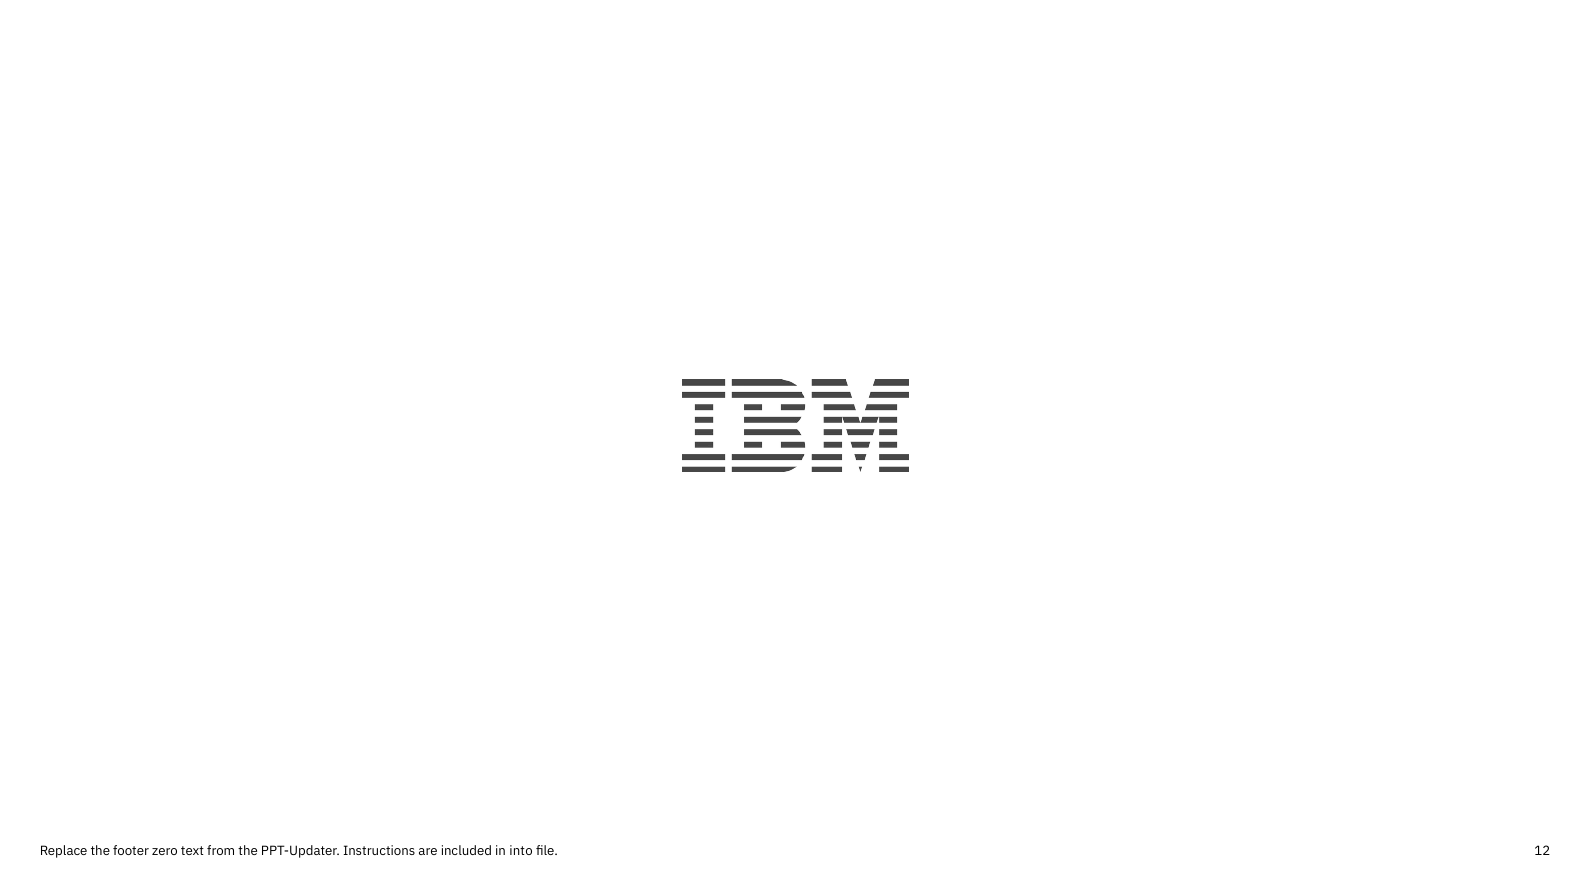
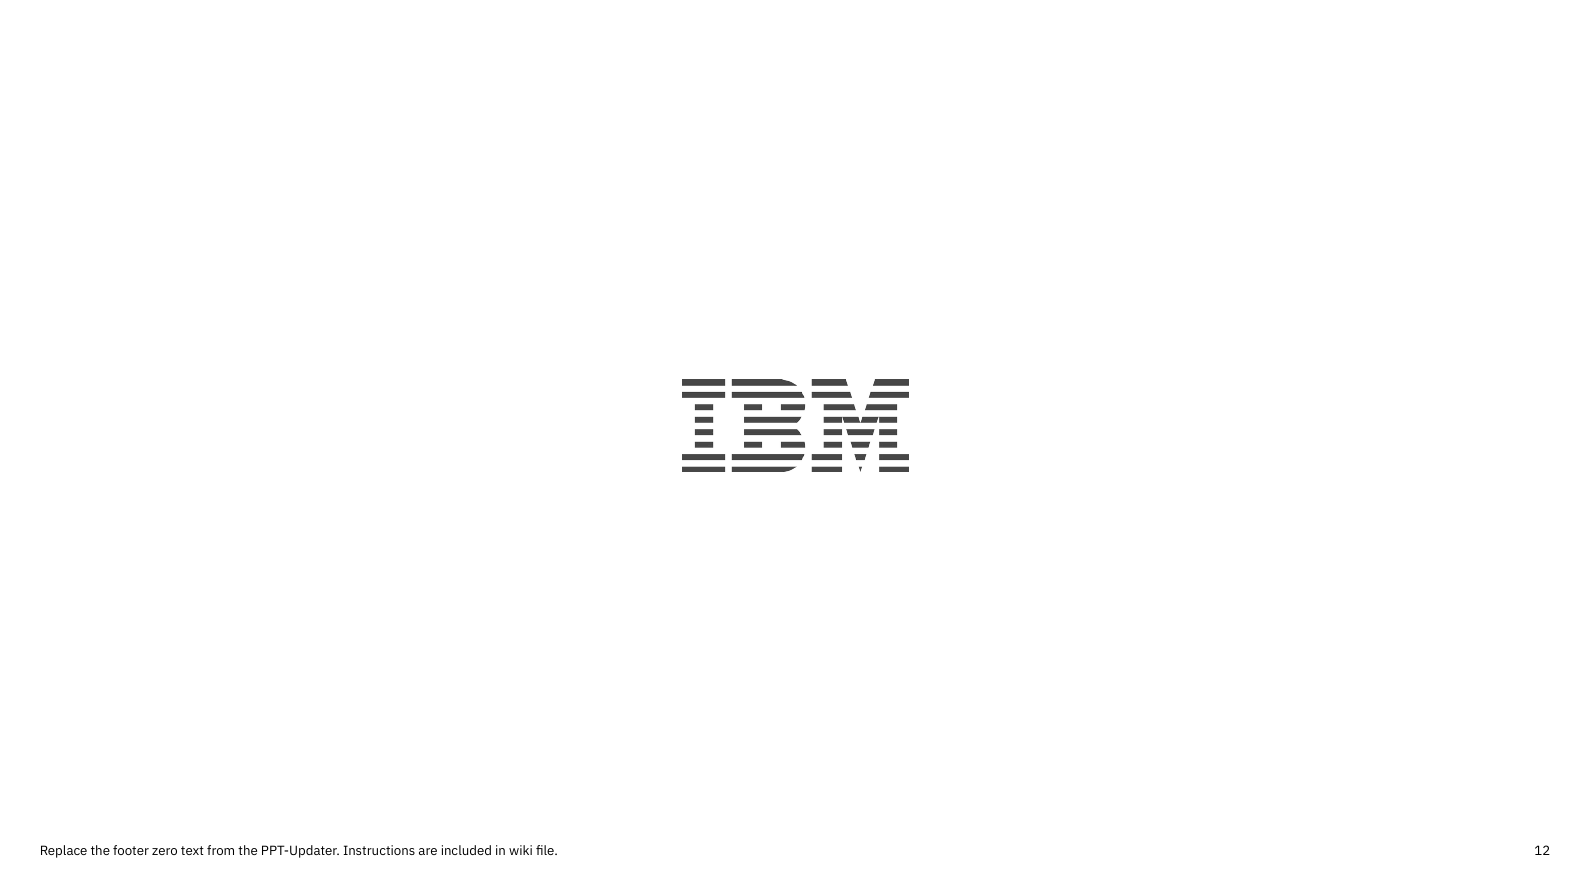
into: into -> wiki
